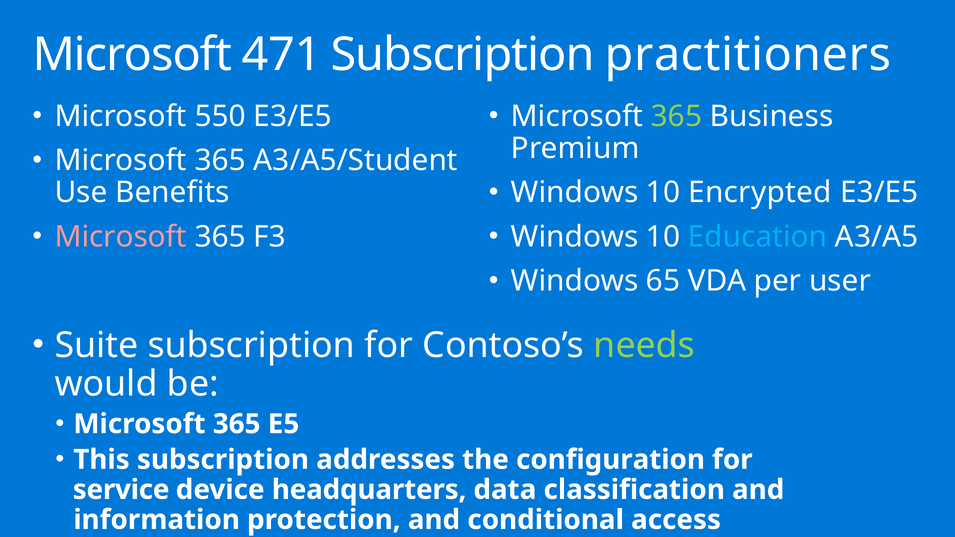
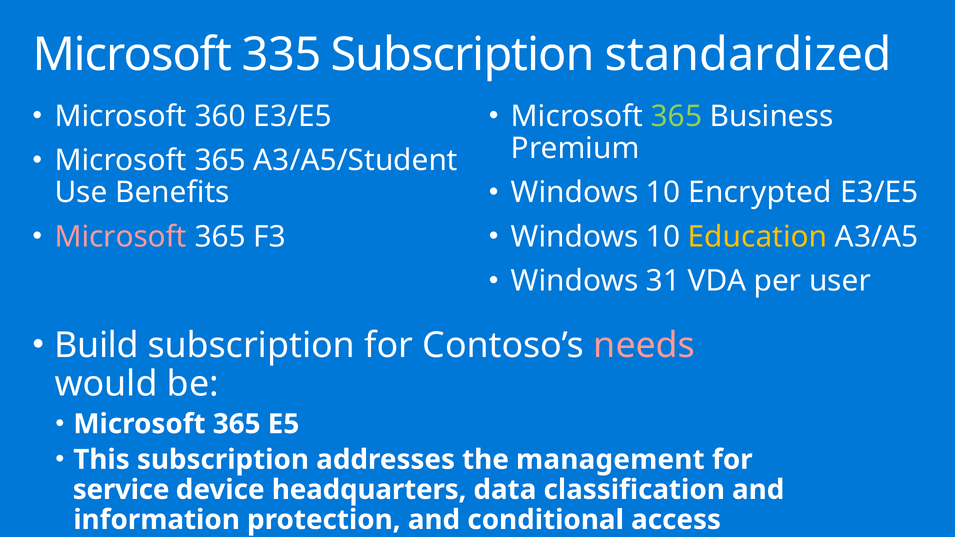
471: 471 -> 335
practitioners: practitioners -> standardized
550: 550 -> 360
Education colour: light blue -> yellow
65: 65 -> 31
Suite: Suite -> Build
needs colour: light green -> pink
configuration: configuration -> management
